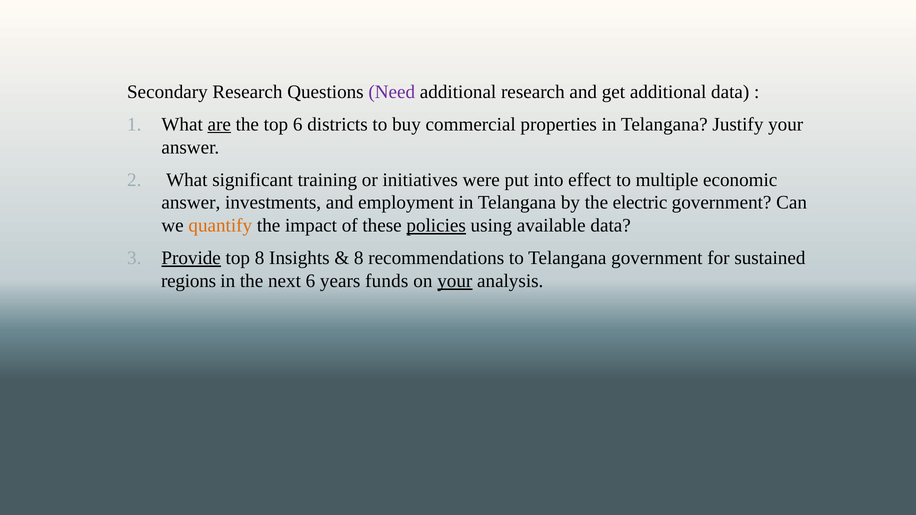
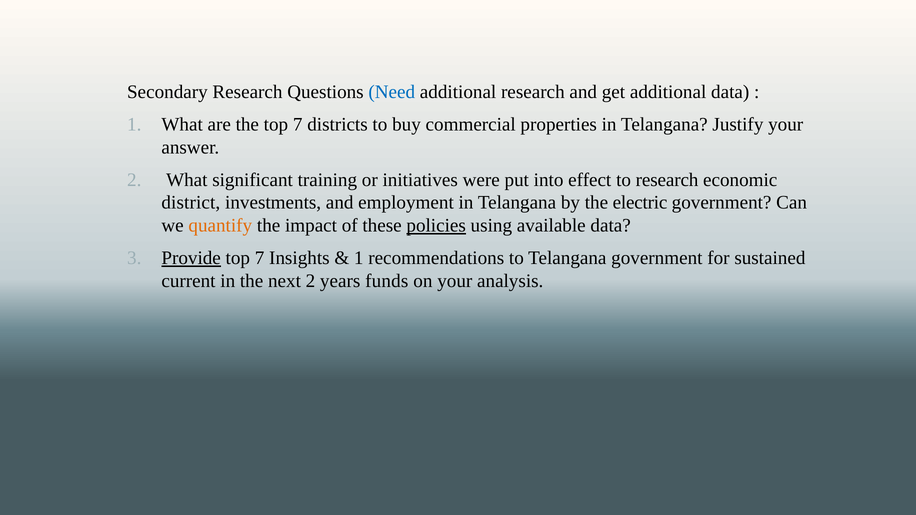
Need colour: purple -> blue
are underline: present -> none
the top 6: 6 -> 7
to multiple: multiple -> research
answer at (191, 203): answer -> district
8 at (260, 258): 8 -> 7
8 at (359, 258): 8 -> 1
regions: regions -> current
next 6: 6 -> 2
your at (455, 281) underline: present -> none
